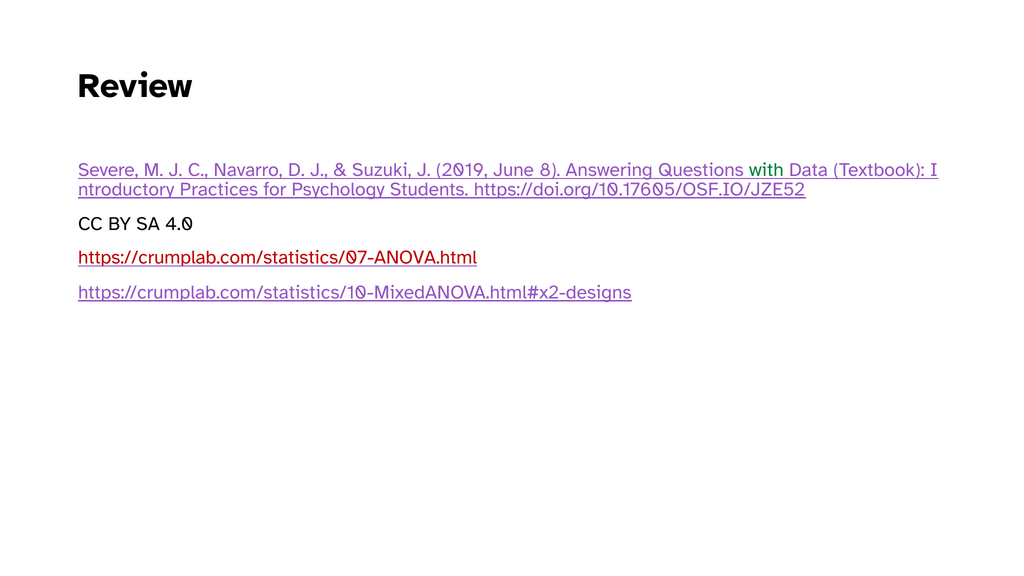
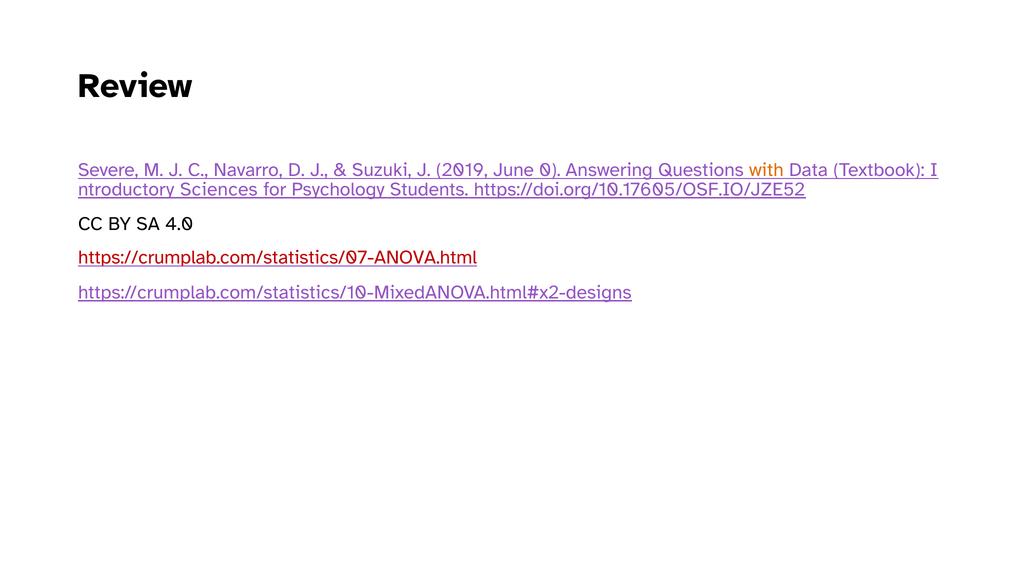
8: 8 -> 0
with colour: green -> orange
Practices: Practices -> Sciences
